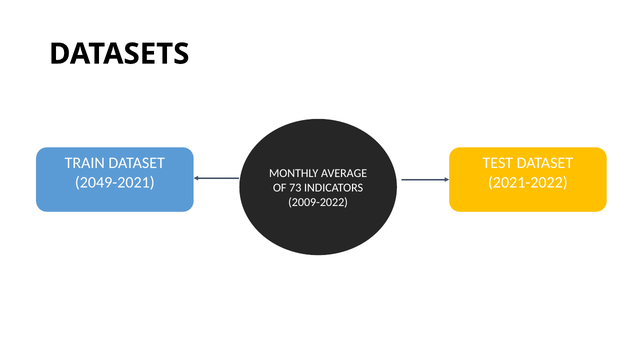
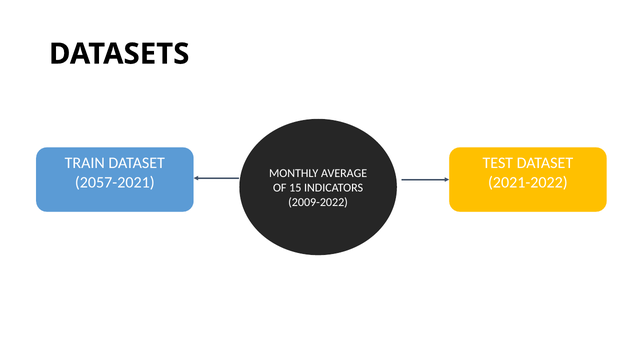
2049-2021: 2049-2021 -> 2057-2021
73: 73 -> 15
